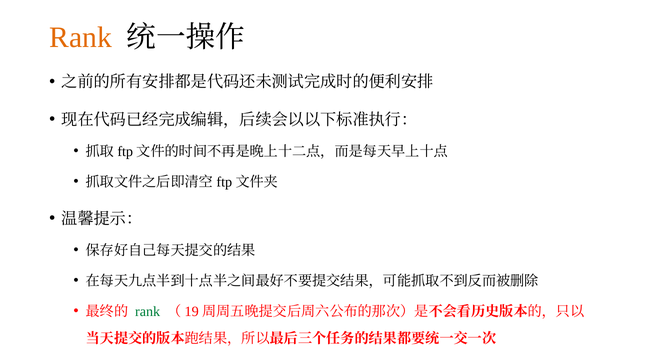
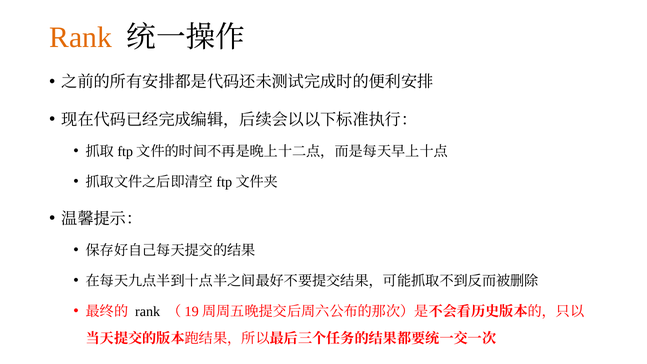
rank at (148, 311) colour: green -> black
